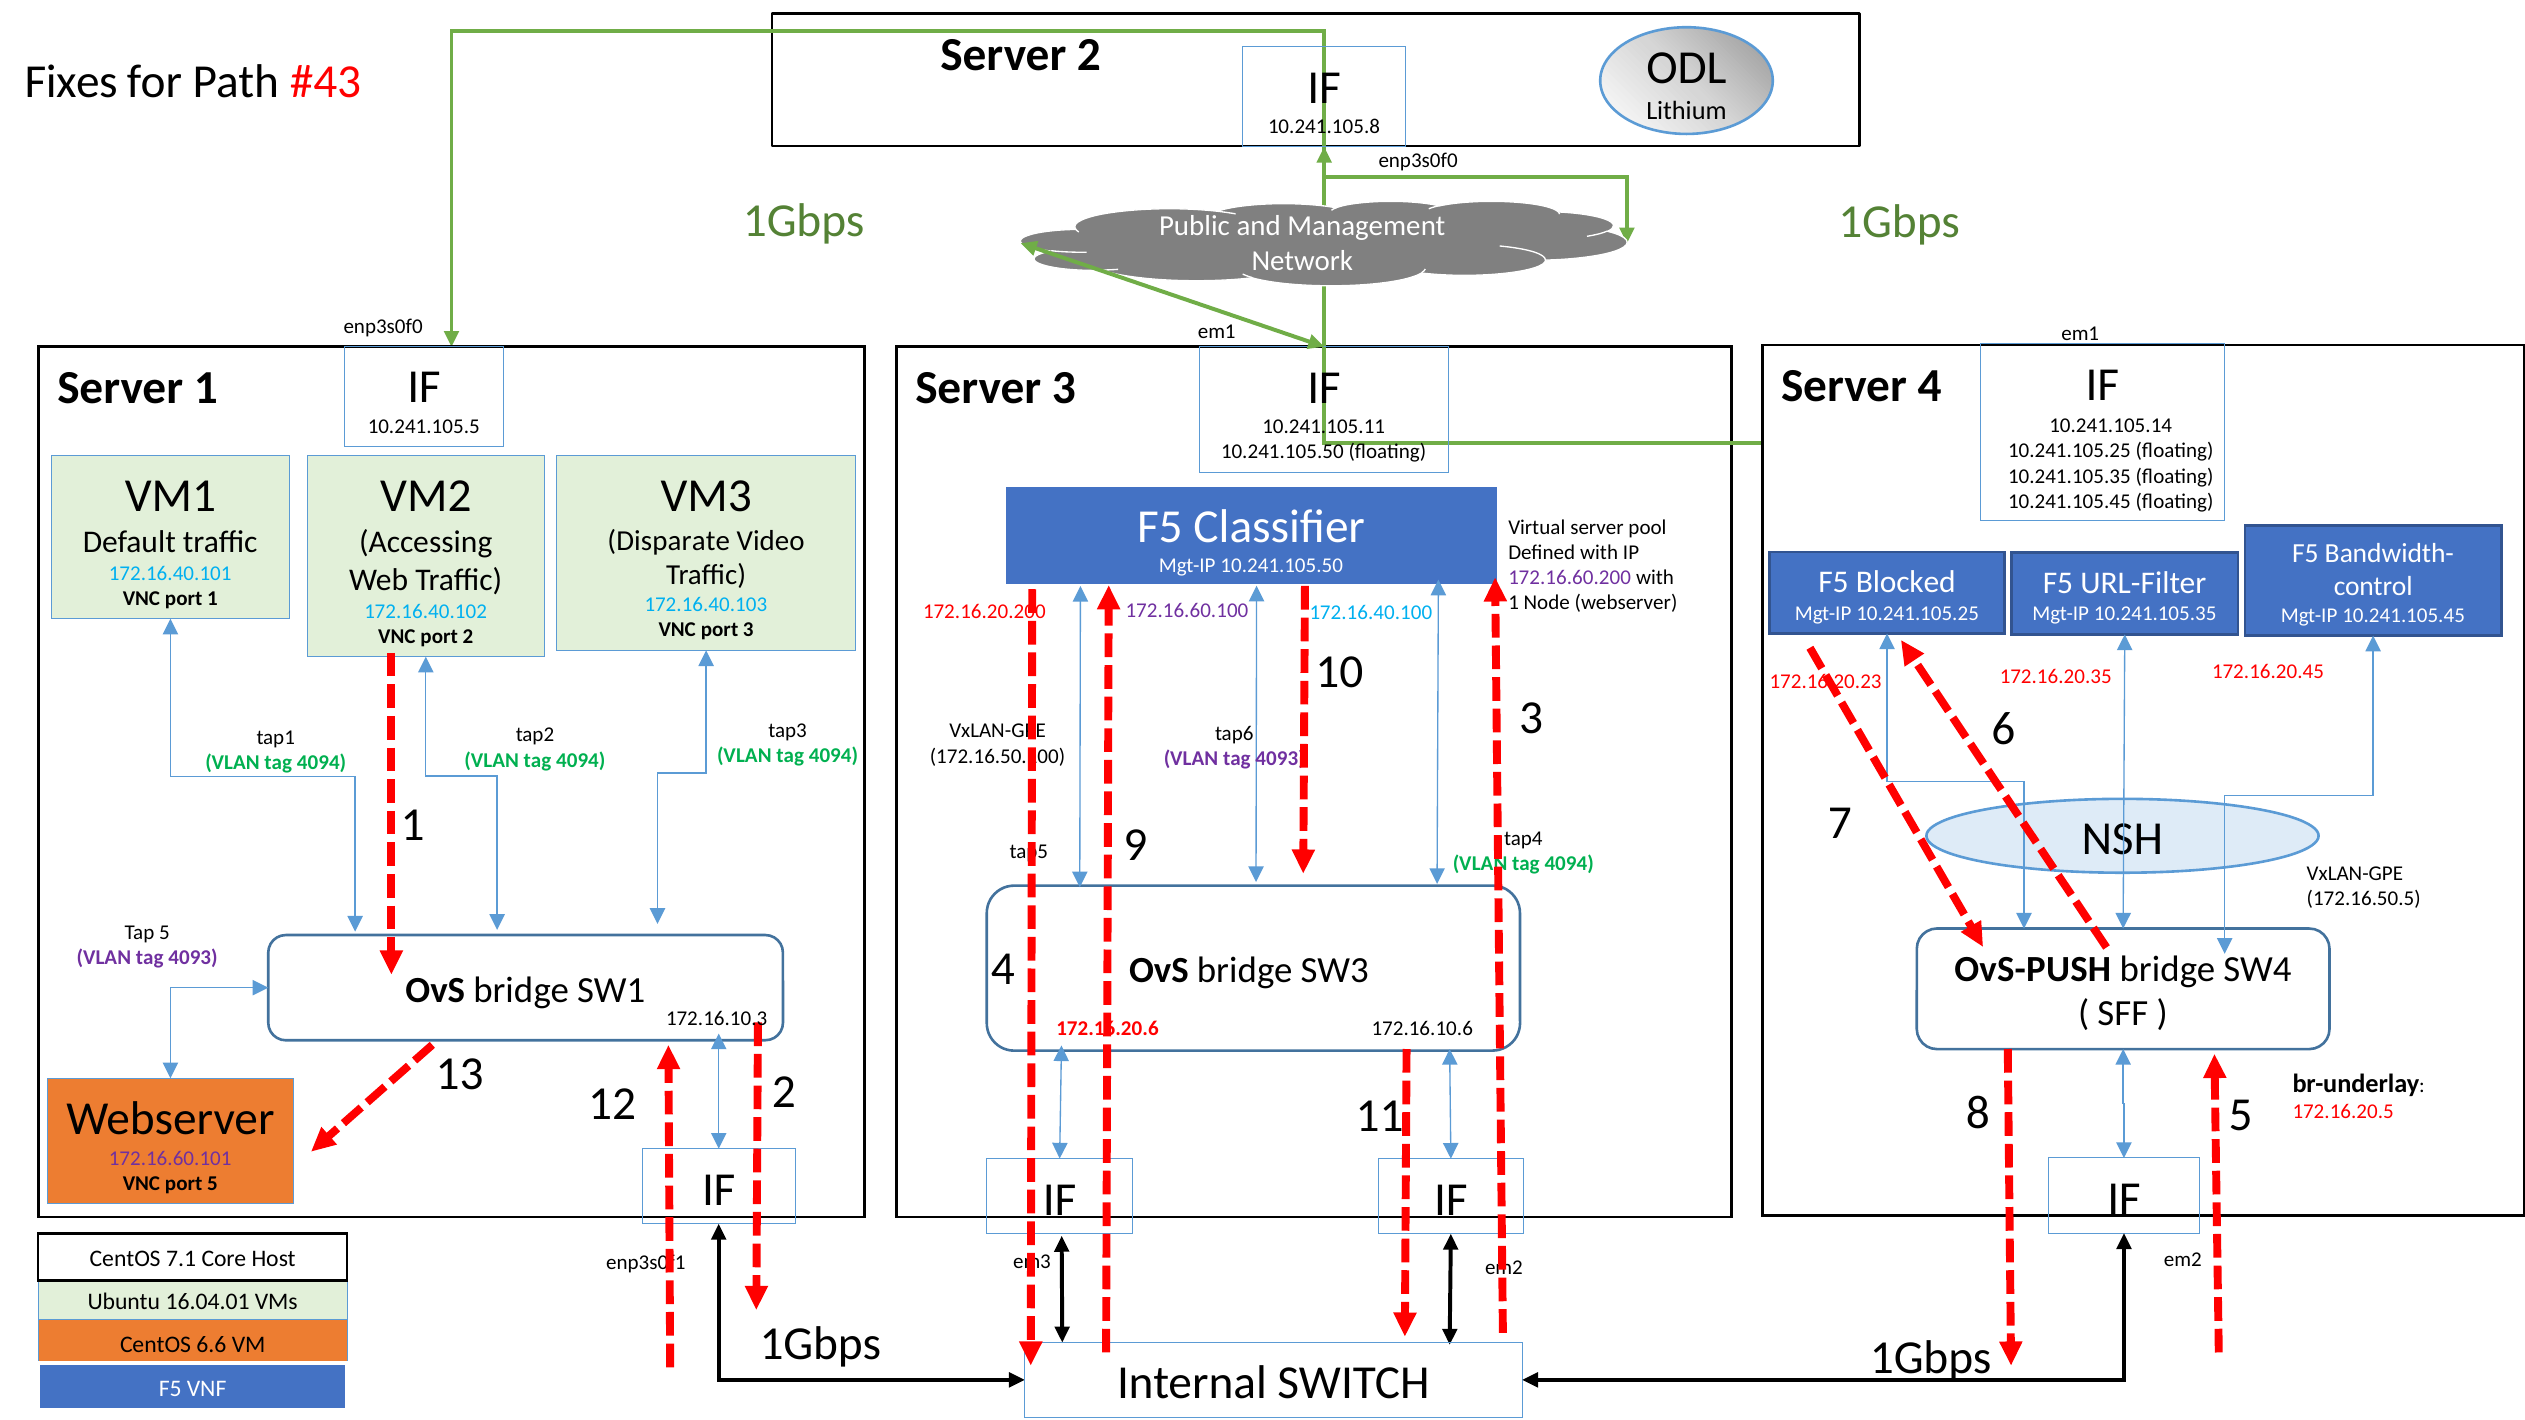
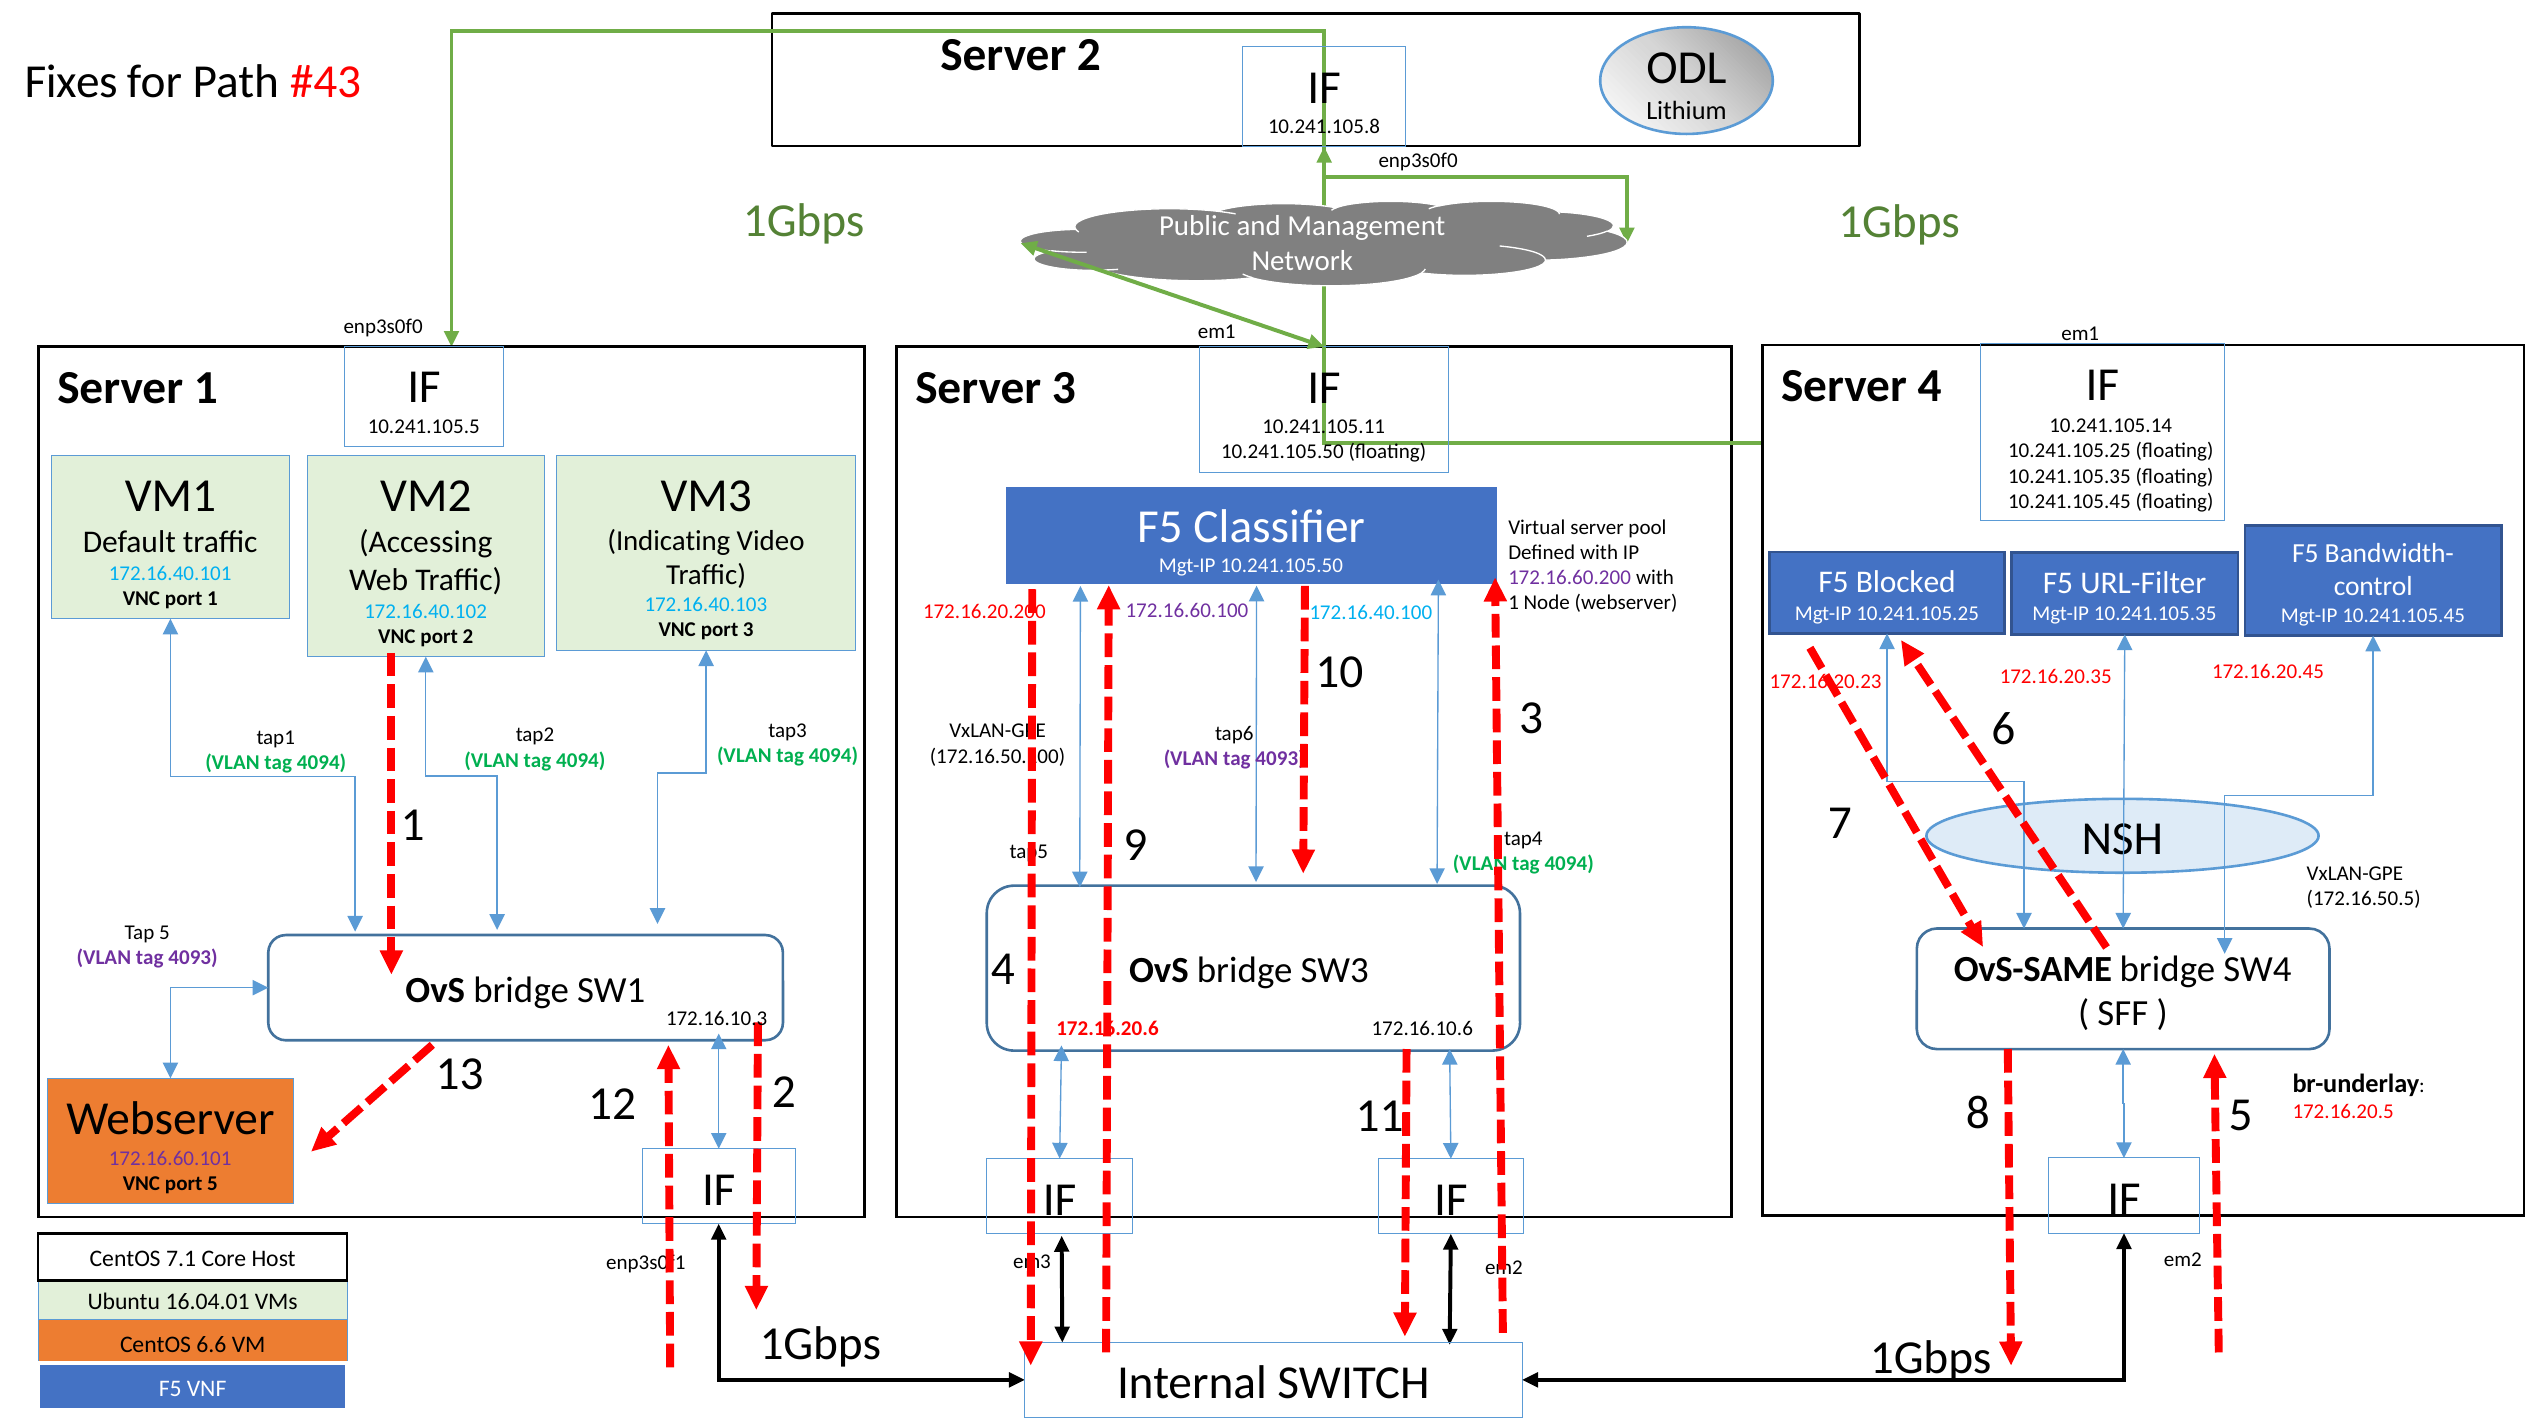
Disparate: Disparate -> Indicating
OvS-PUSH: OvS-PUSH -> OvS-SAME
